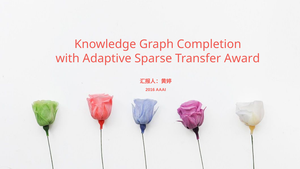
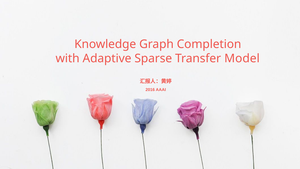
Award: Award -> Model
